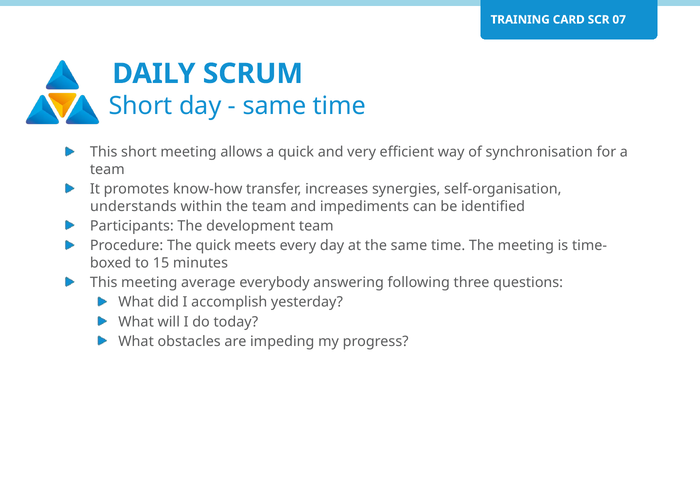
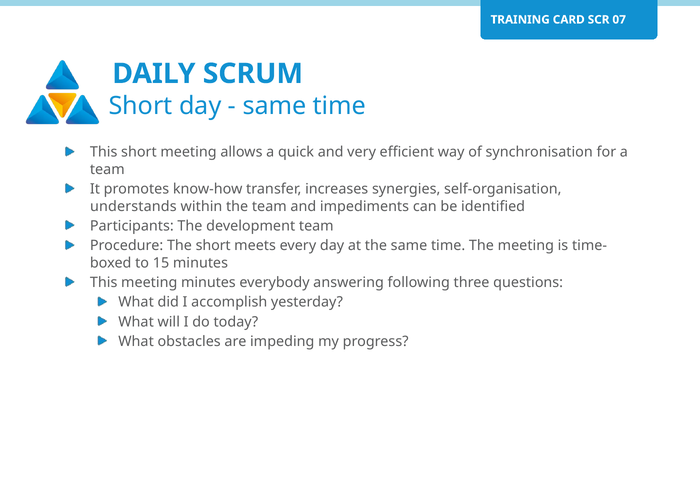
The quick: quick -> short
meeting average: average -> minutes
